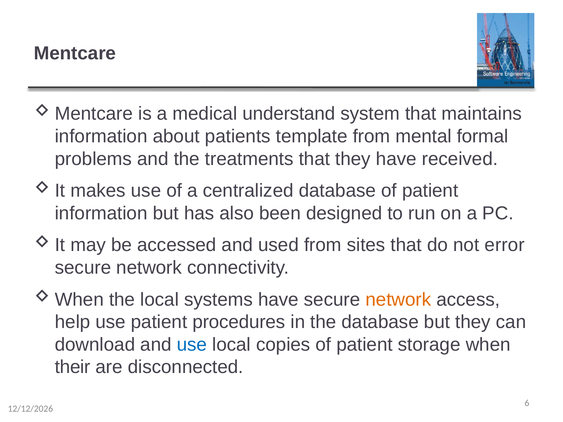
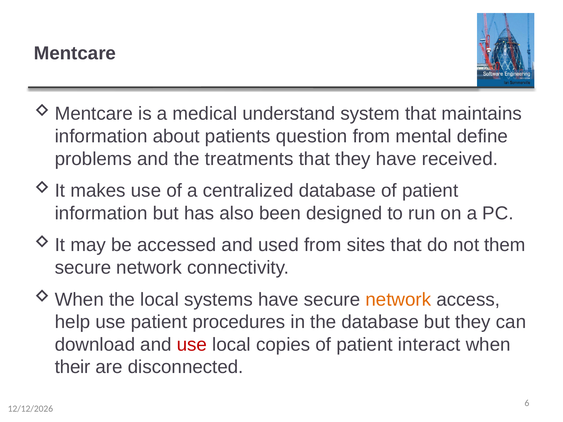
template: template -> question
formal: formal -> define
error: error -> them
use at (192, 345) colour: blue -> red
storage: storage -> interact
